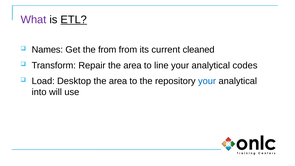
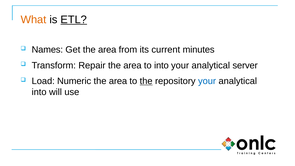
What colour: purple -> orange
Get the from: from -> area
cleaned: cleaned -> minutes
to line: line -> into
codes: codes -> server
Desktop: Desktop -> Numeric
the at (146, 81) underline: none -> present
